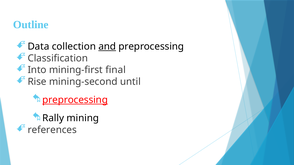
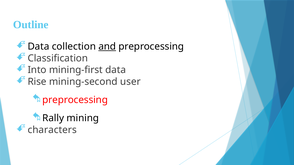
mining-first final: final -> data
until: until -> user
preprocessing at (75, 100) underline: present -> none
references: references -> characters
